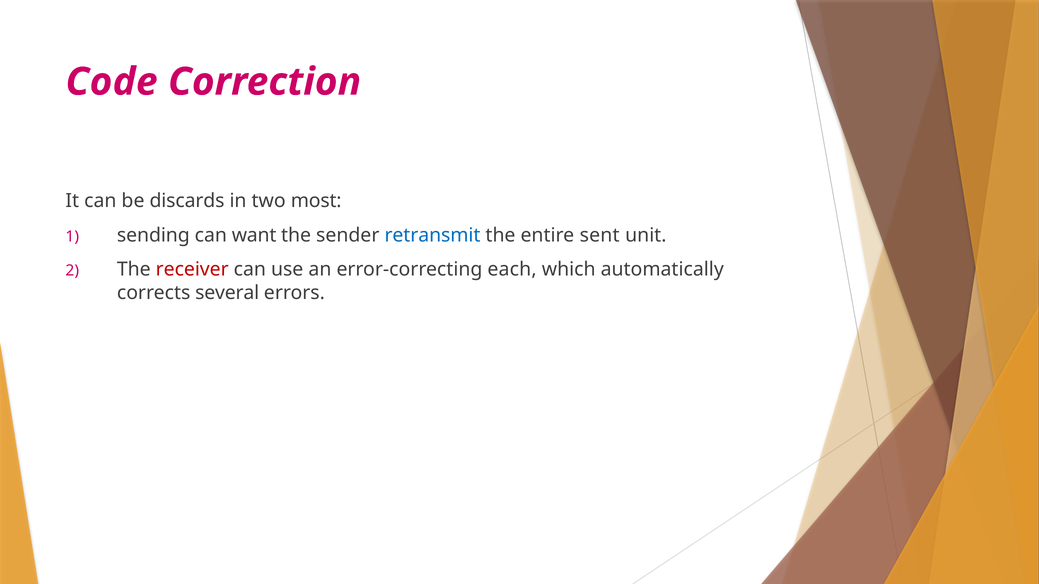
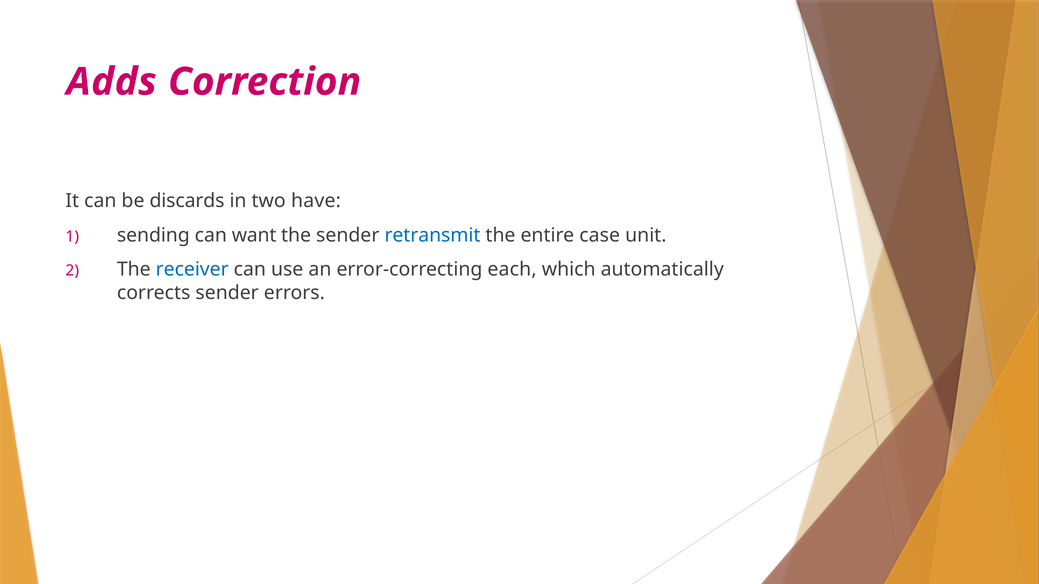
Code: Code -> Adds
most: most -> have
sent: sent -> case
receiver colour: red -> blue
corrects several: several -> sender
